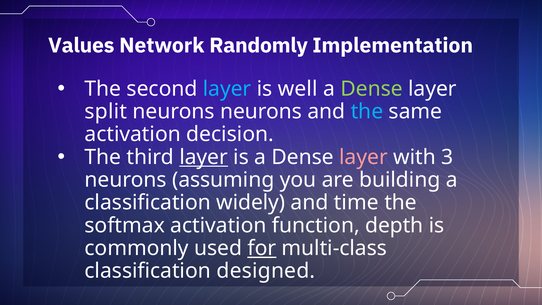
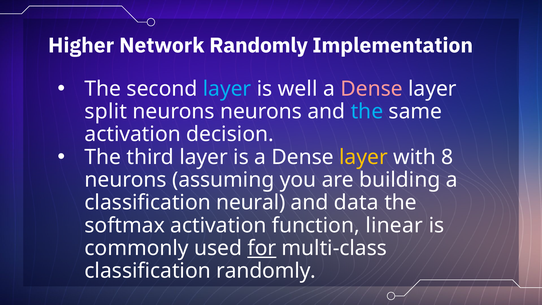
Values: Values -> Higher
Dense at (372, 89) colour: light green -> pink
layer at (204, 157) underline: present -> none
layer at (363, 157) colour: pink -> yellow
3: 3 -> 8
widely: widely -> neural
time: time -> data
depth: depth -> linear
classification designed: designed -> randomly
